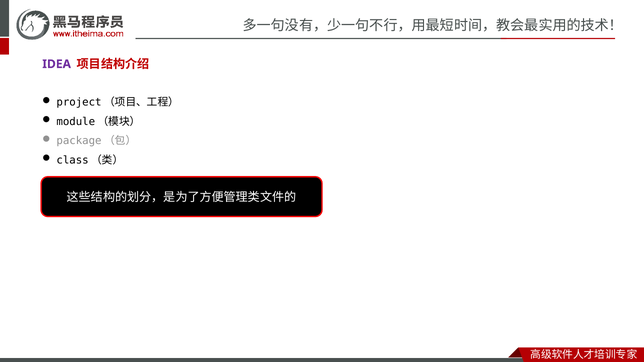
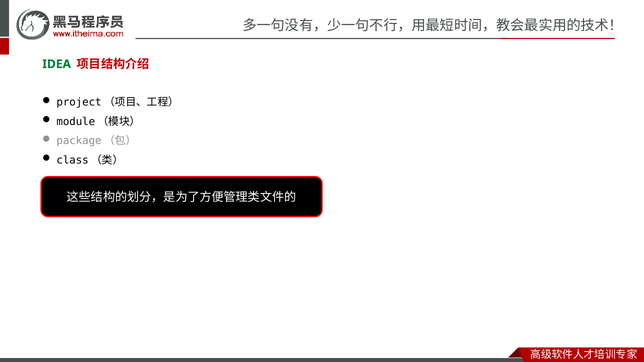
IDEA colour: purple -> green
